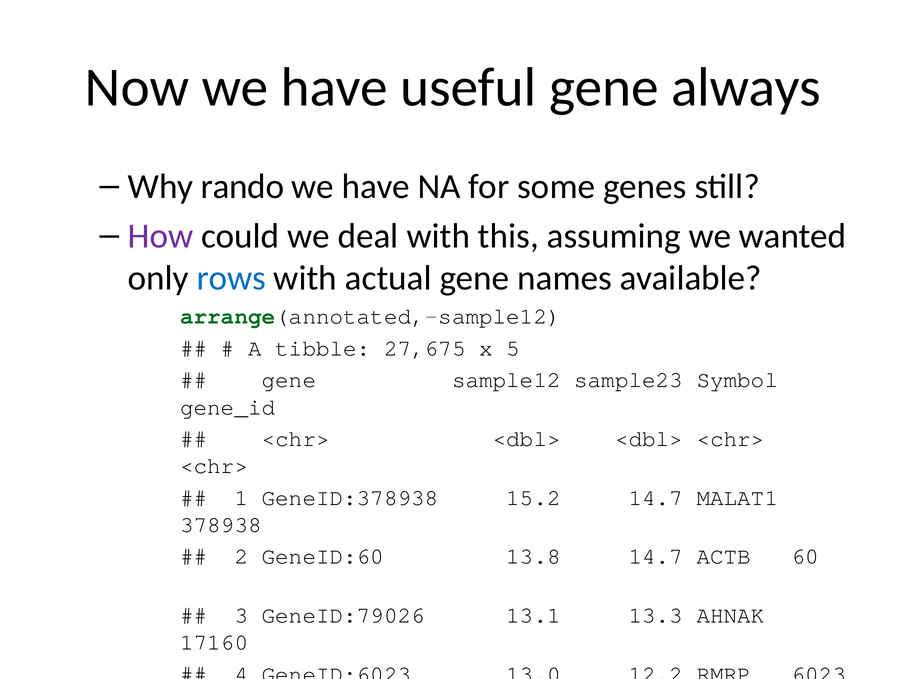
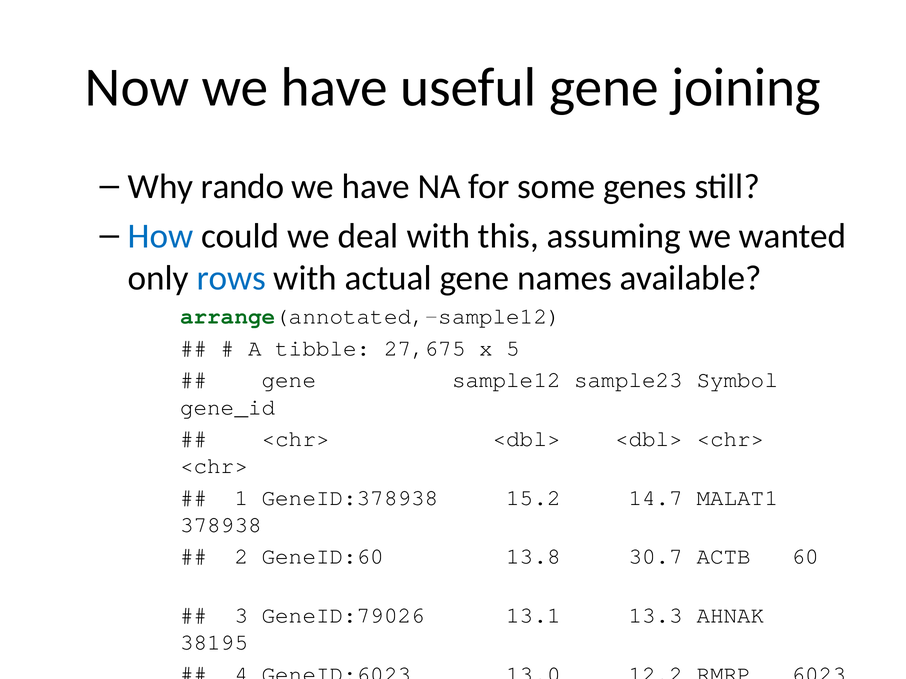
always: always -> joining
How colour: purple -> blue
13.8 14.7: 14.7 -> 30.7
17160: 17160 -> 38195
